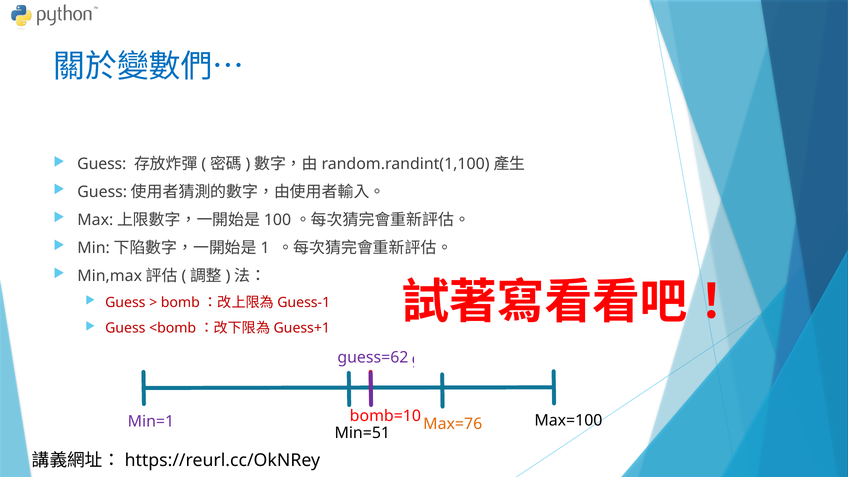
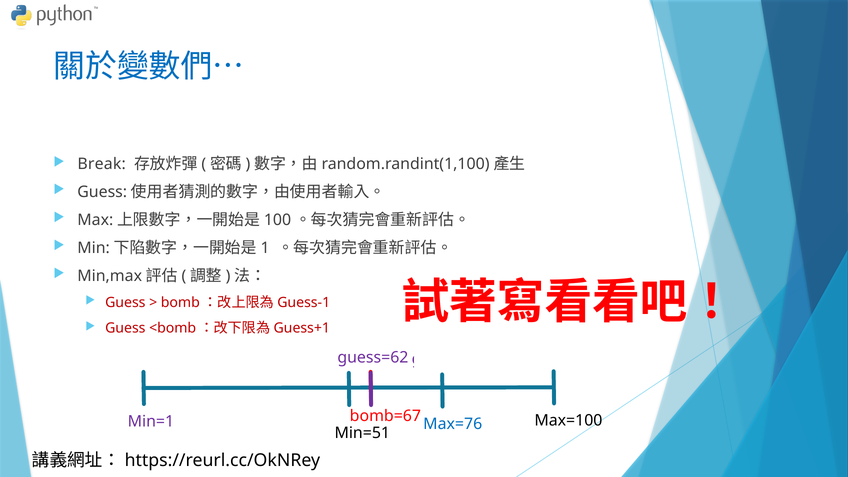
Guess at (102, 164): Guess -> Break
bomb=10: bomb=10 -> bomb=67
Max=76 colour: orange -> blue
